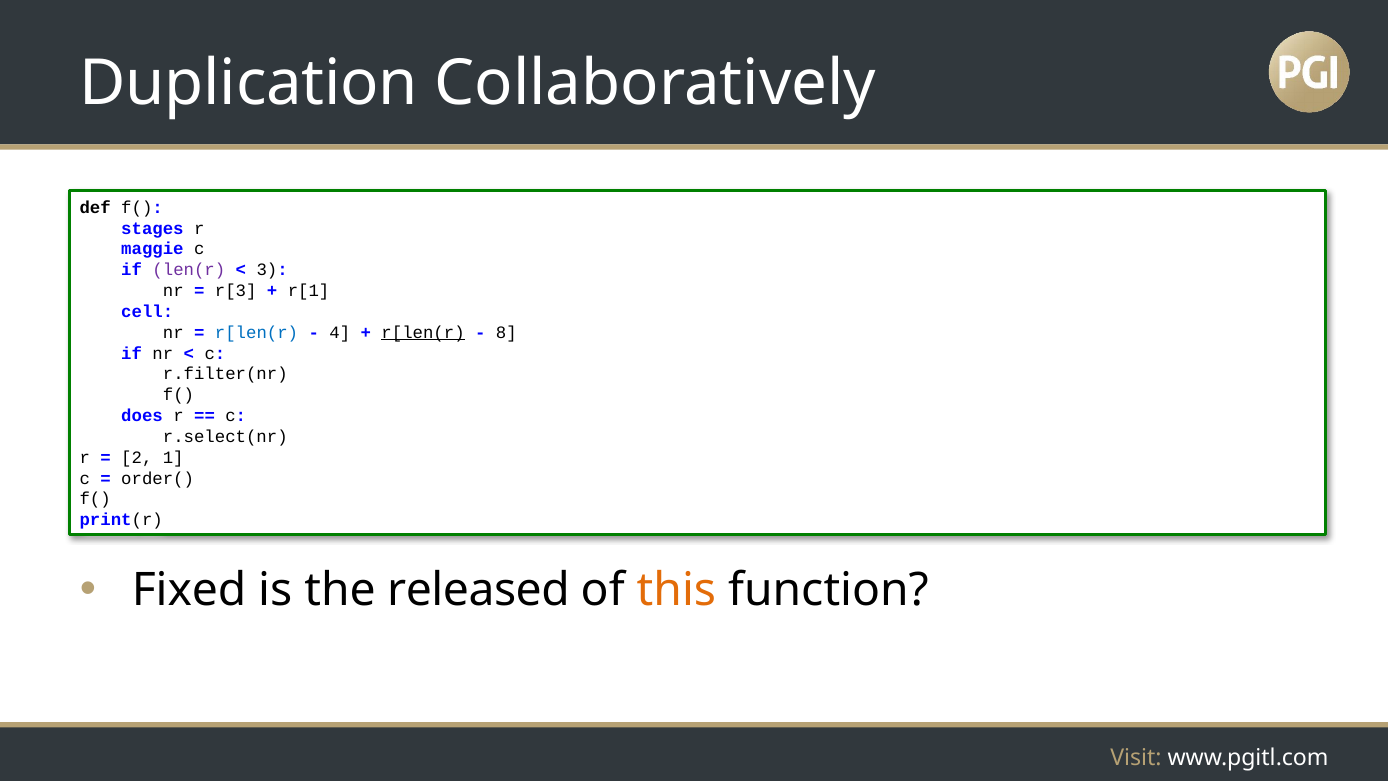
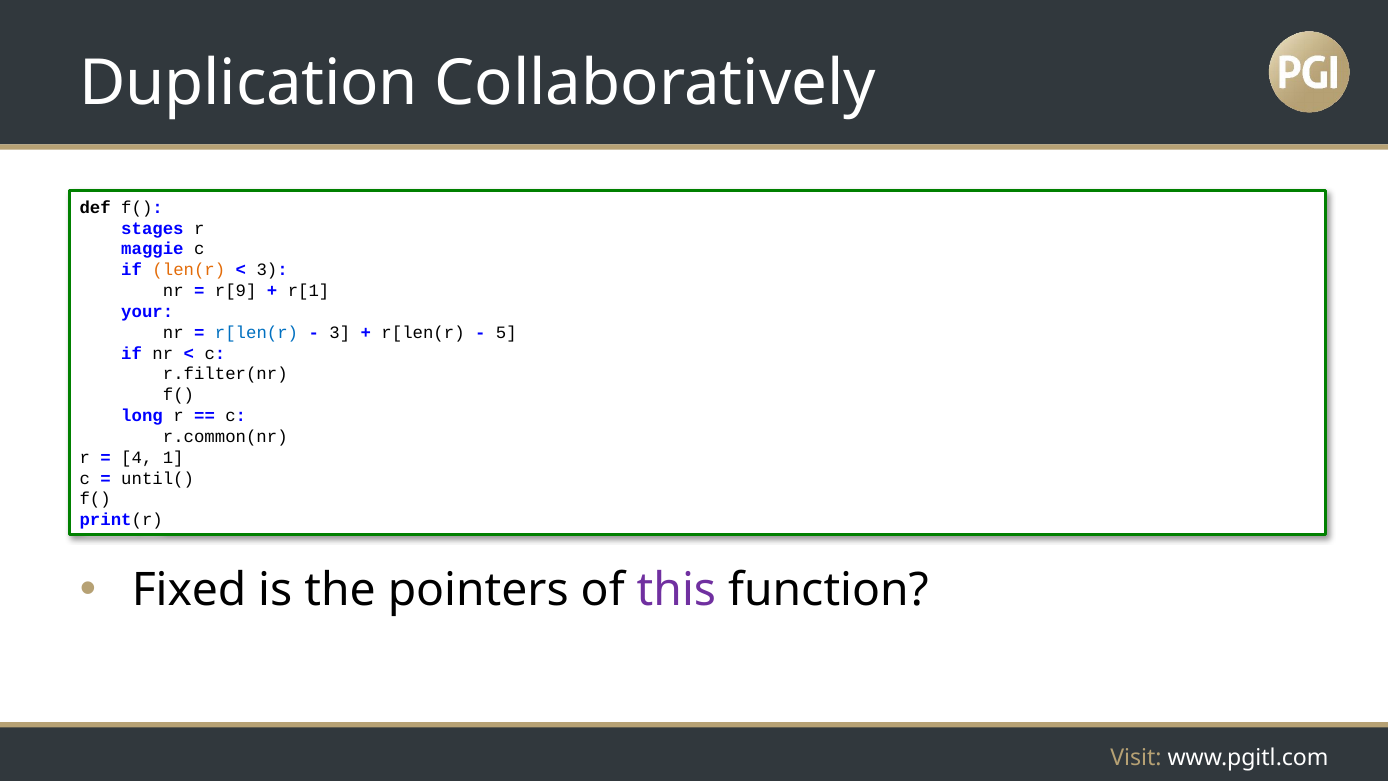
len(r colour: purple -> orange
r[3: r[3 -> r[9
cell: cell -> your
4 at (340, 332): 4 -> 3
r[len(r at (423, 332) underline: present -> none
8: 8 -> 5
does: does -> long
r.select(nr: r.select(nr -> r.common(nr
2: 2 -> 4
order(: order( -> until(
released: released -> pointers
this colour: orange -> purple
